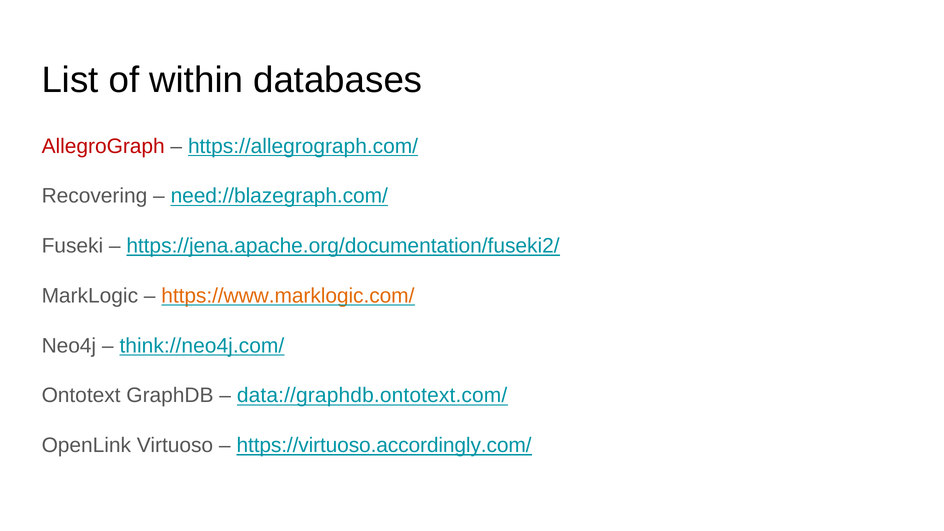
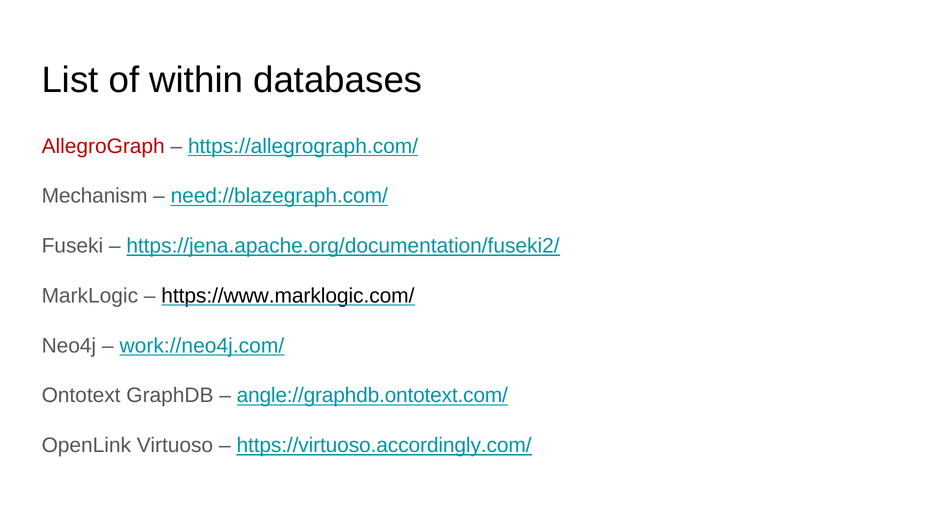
Recovering: Recovering -> Mechanism
https://www.marklogic.com/ colour: orange -> black
think://neo4j.com/: think://neo4j.com/ -> work://neo4j.com/
data://graphdb.ontotext.com/: data://graphdb.ontotext.com/ -> angle://graphdb.ontotext.com/
